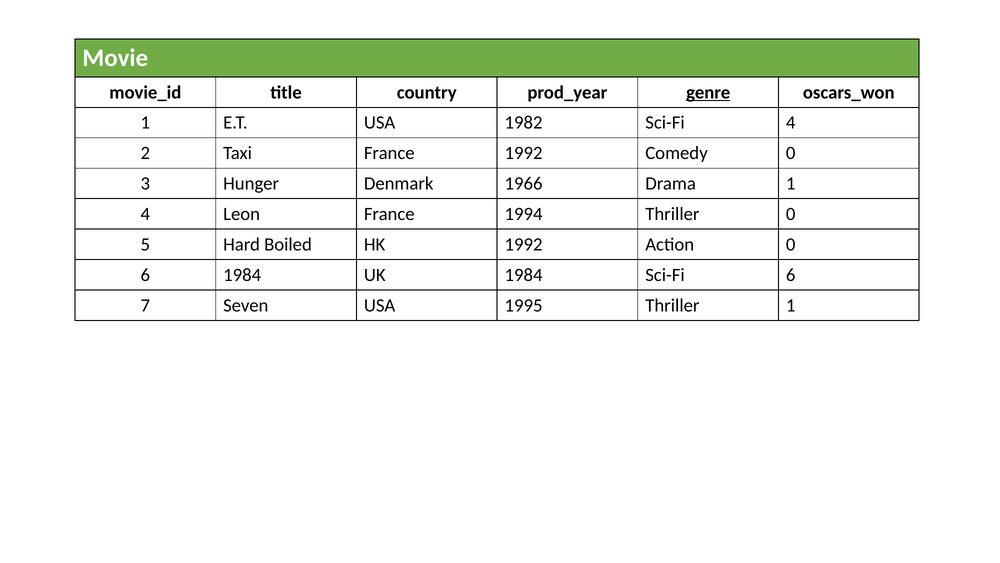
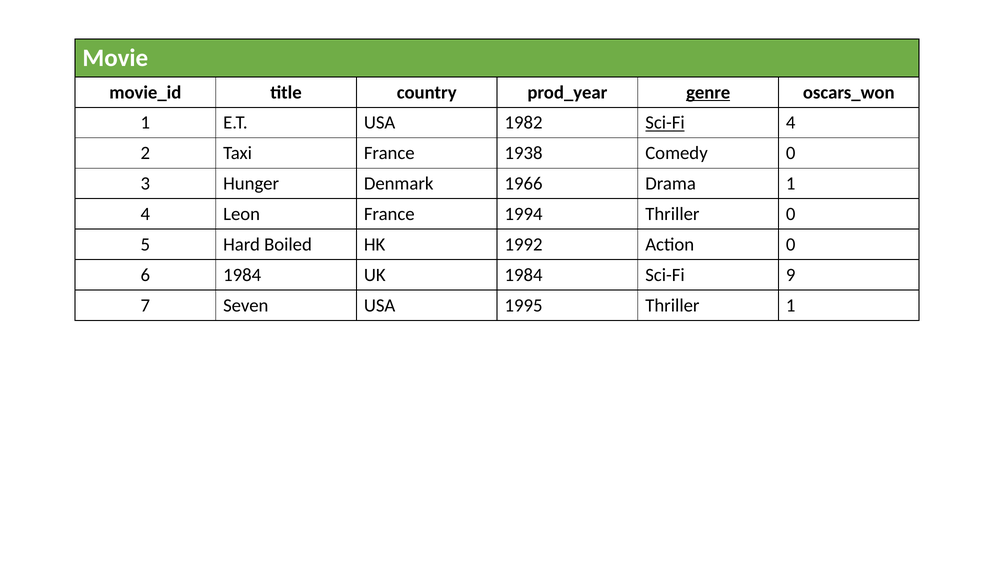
Sci-Fi at (665, 123) underline: none -> present
France 1992: 1992 -> 1938
Sci-Fi 6: 6 -> 9
